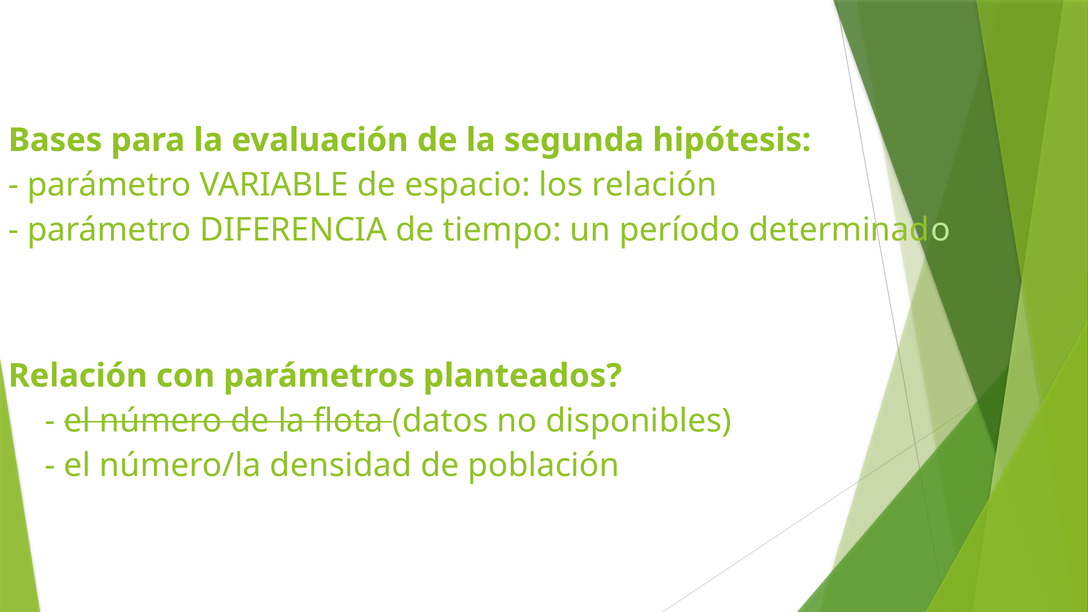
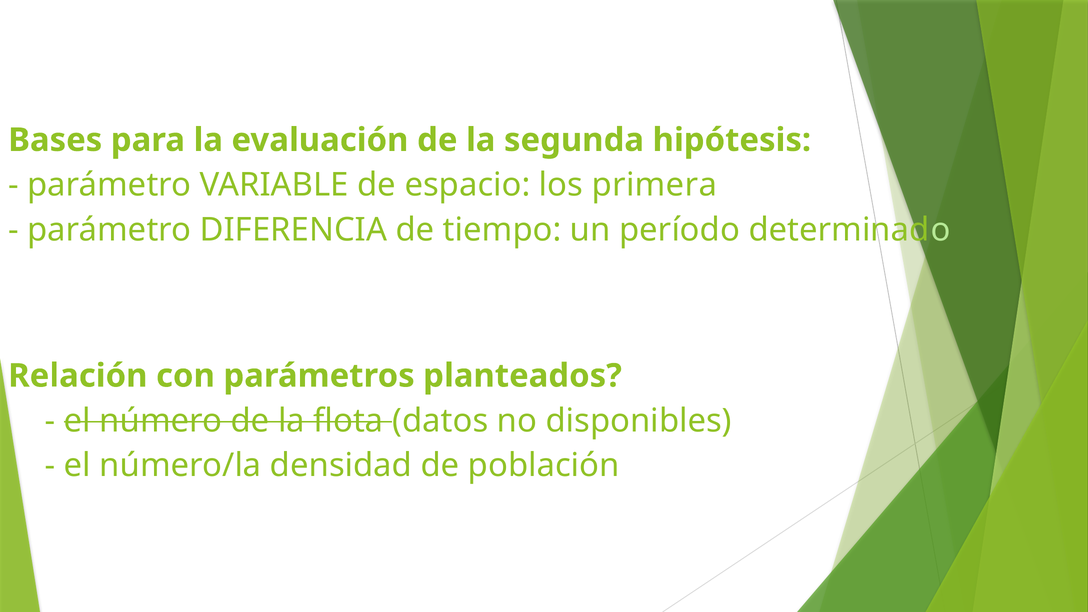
los relación: relación -> primera
